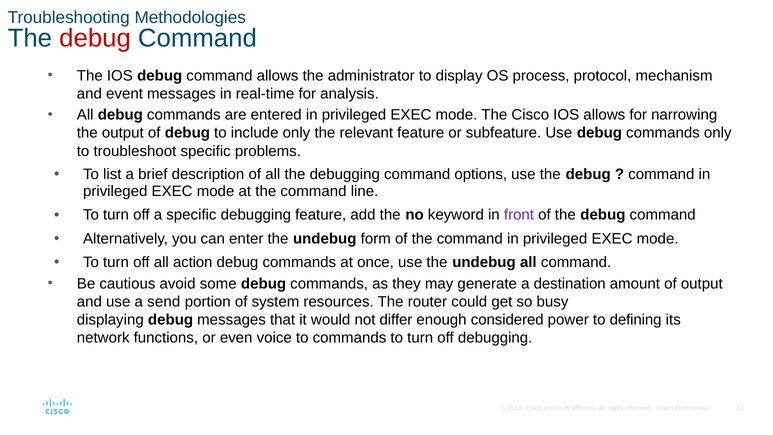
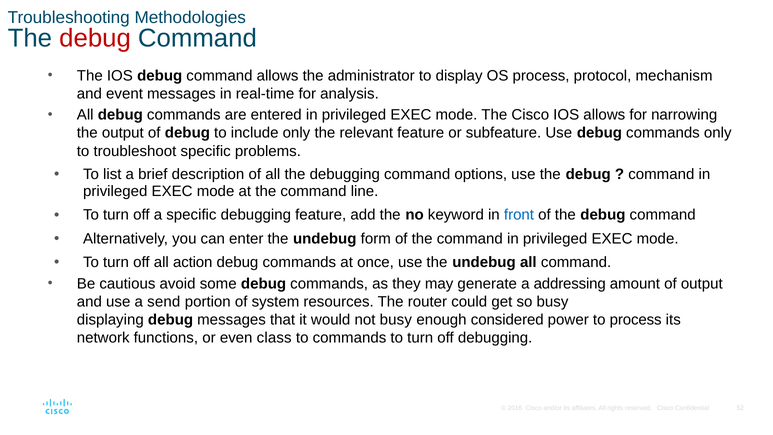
front colour: purple -> blue
destination: destination -> addressing
not differ: differ -> busy
to defining: defining -> process
voice: voice -> class
